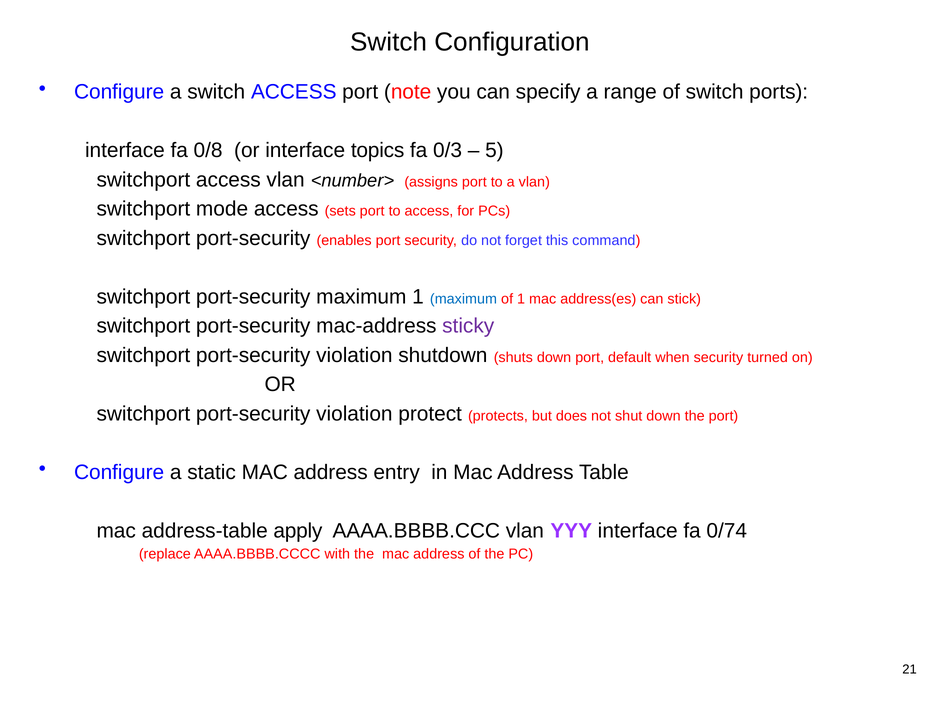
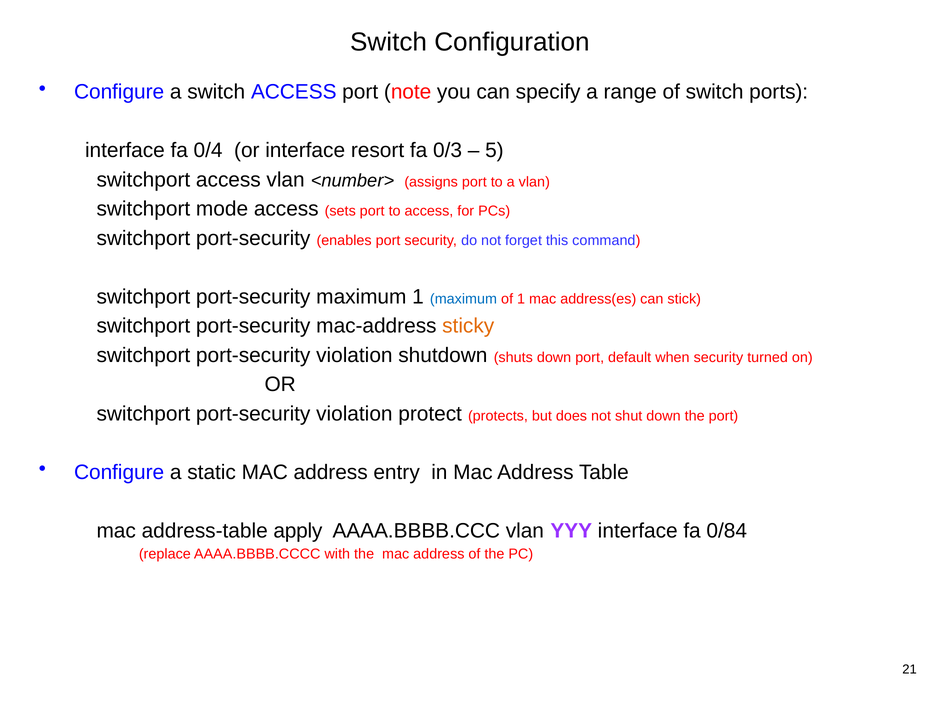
0/8: 0/8 -> 0/4
topics: topics -> resort
sticky colour: purple -> orange
0/74: 0/74 -> 0/84
